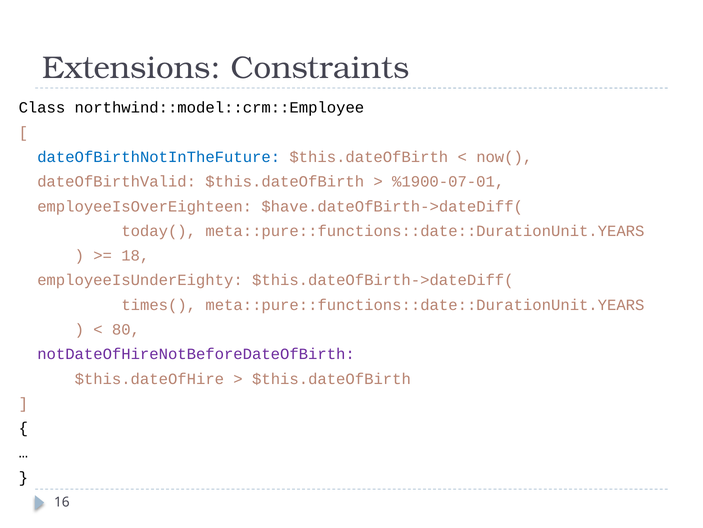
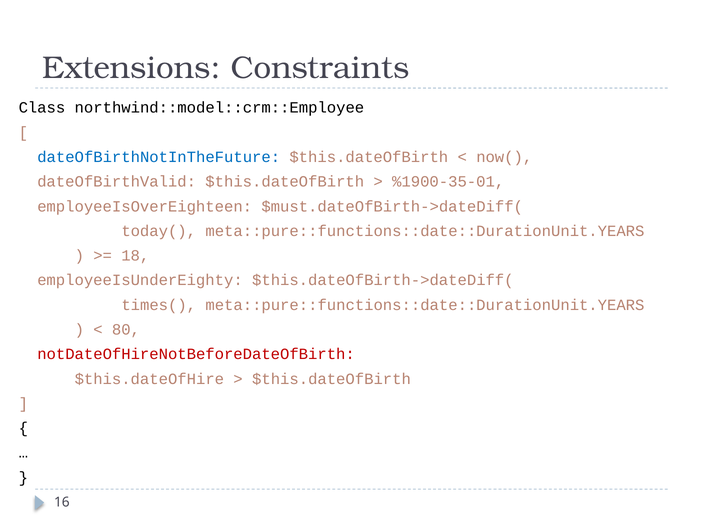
%1900-07-01: %1900-07-01 -> %1900-35-01
$have.dateOfBirth->dateDiff(: $have.dateOfBirth->dateDiff( -> $must.dateOfBirth->dateDiff(
notDateOfHireNotBeforeDateOfBirth colour: purple -> red
